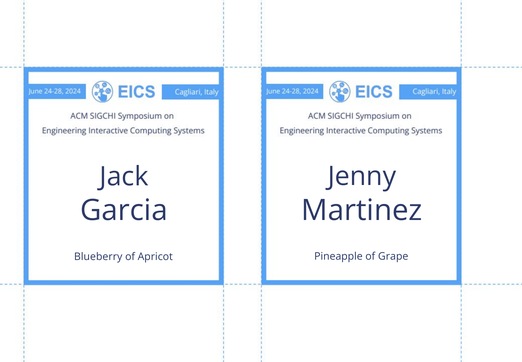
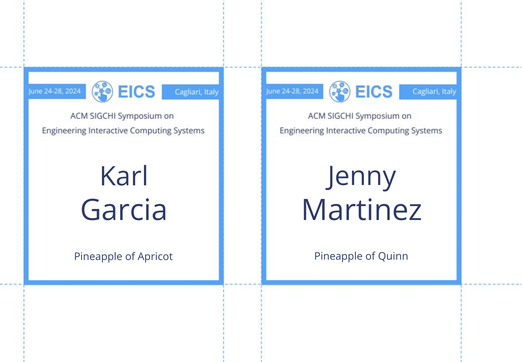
Jack: Jack -> Karl
Grape: Grape -> Quinn
Blueberry at (98, 256): Blueberry -> Pineapple
